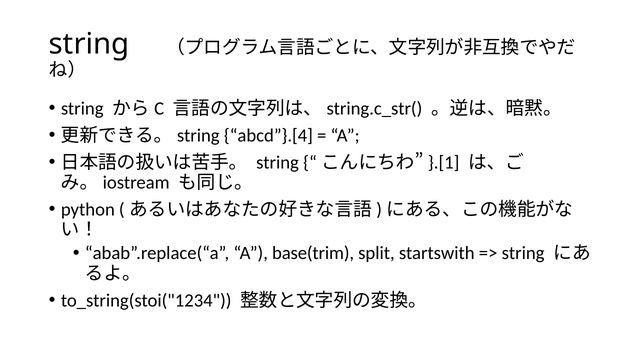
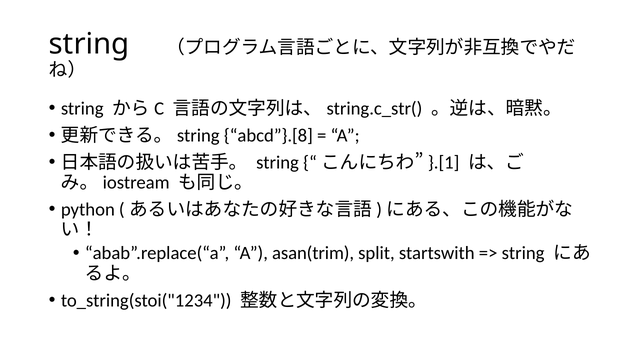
abcd”}.[4: abcd”}.[4 -> abcd”}.[8
base(trim: base(trim -> asan(trim
